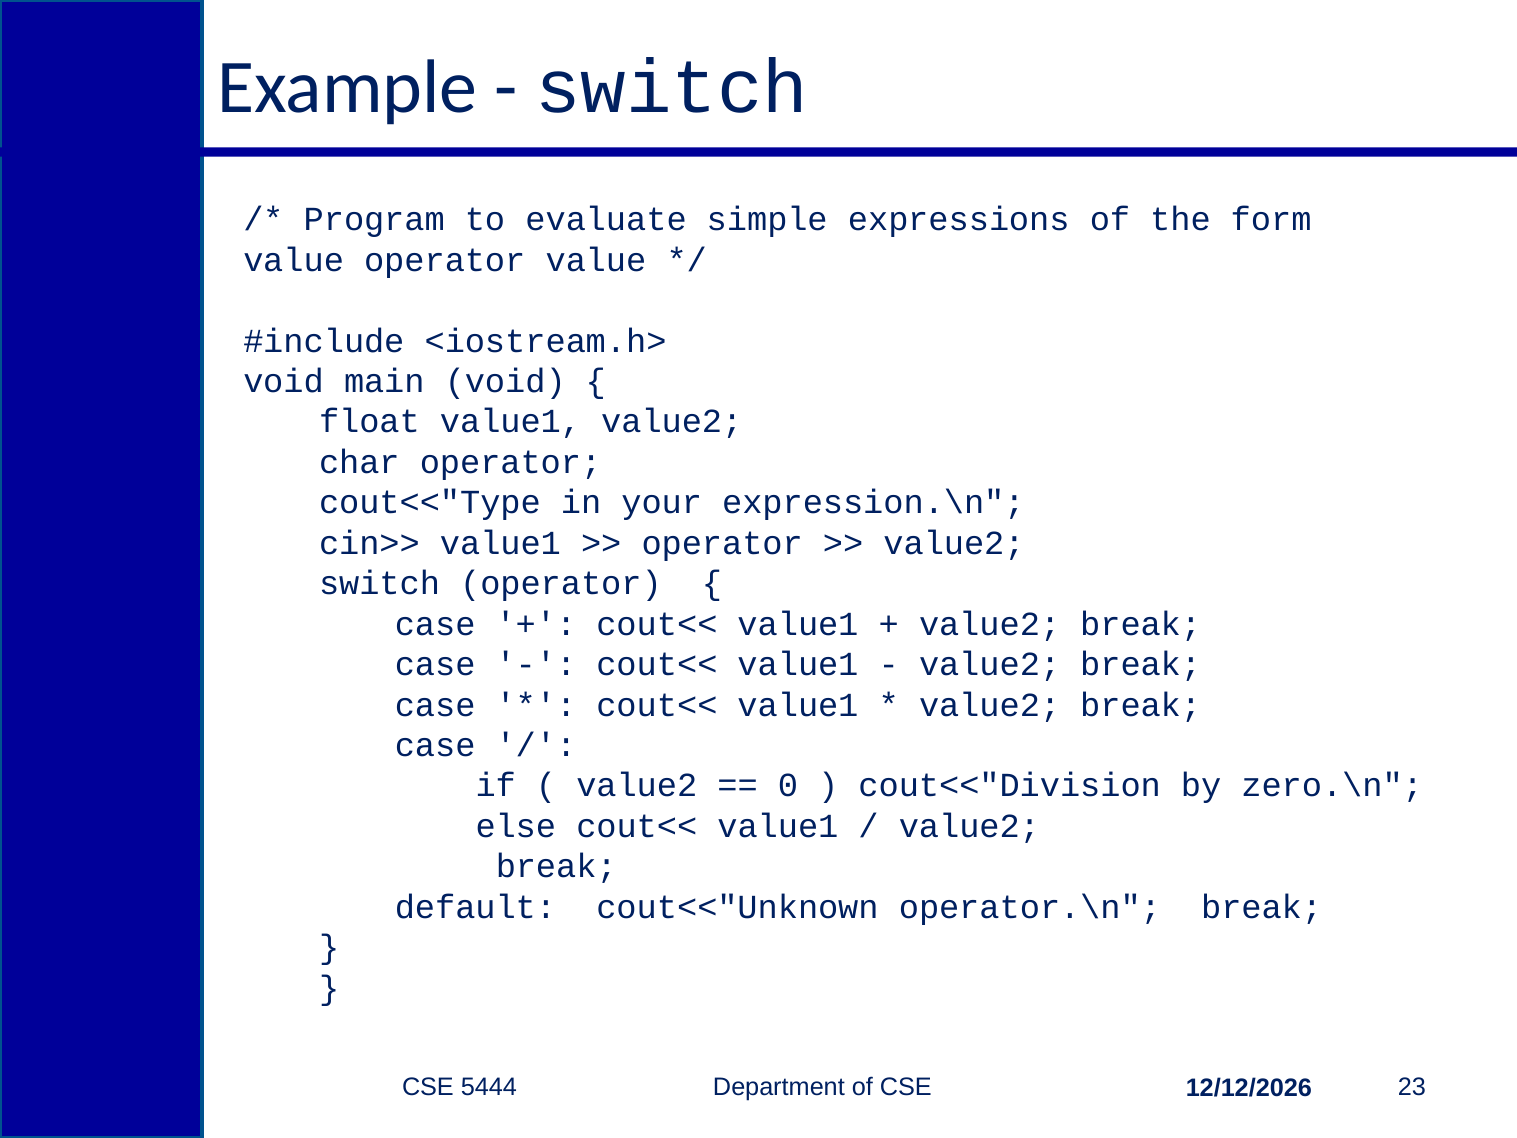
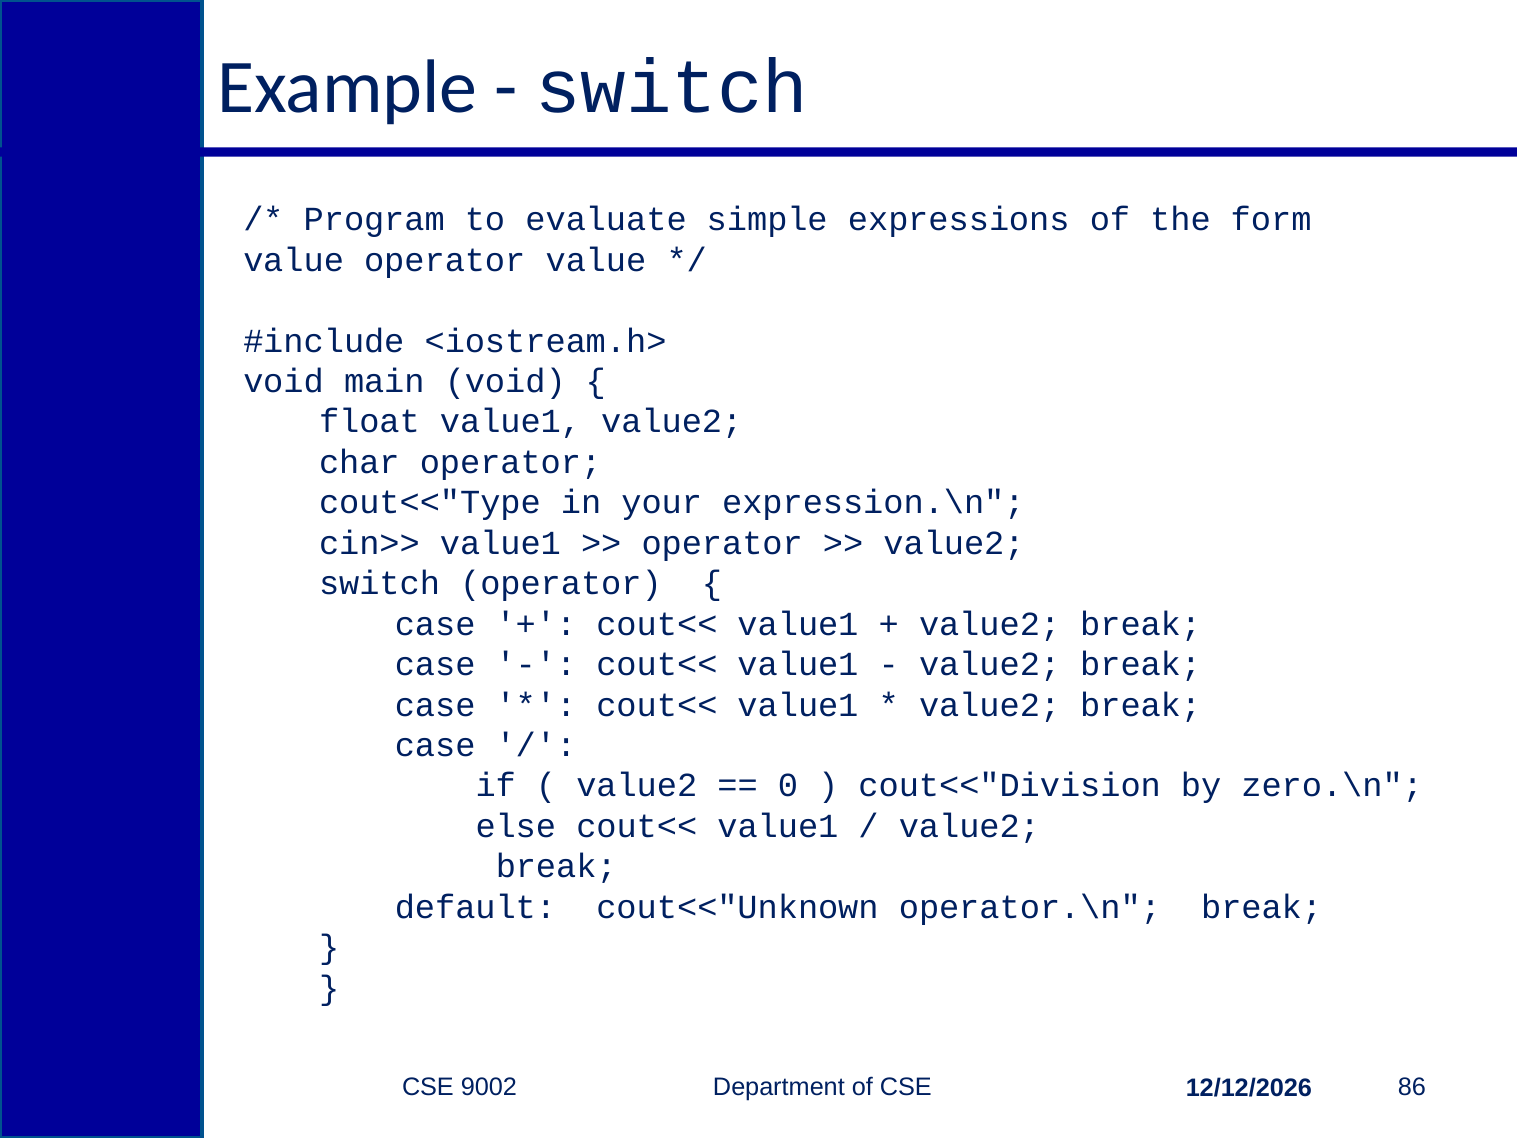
5444: 5444 -> 9002
23: 23 -> 86
